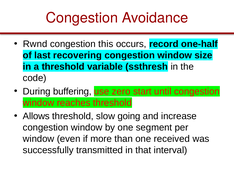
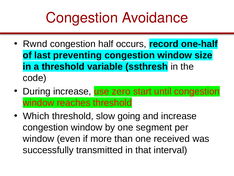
this: this -> half
recovering: recovering -> preventing
During buffering: buffering -> increase
Allows: Allows -> Which
